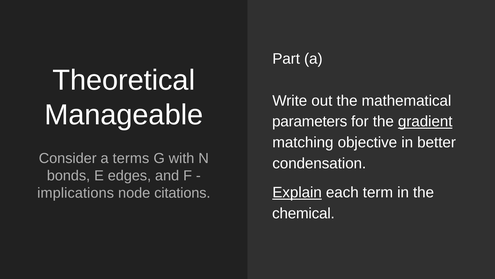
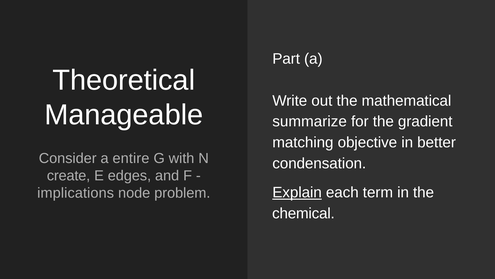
parameters: parameters -> summarize
gradient underline: present -> none
terms: terms -> entire
bonds: bonds -> create
citations: citations -> problem
